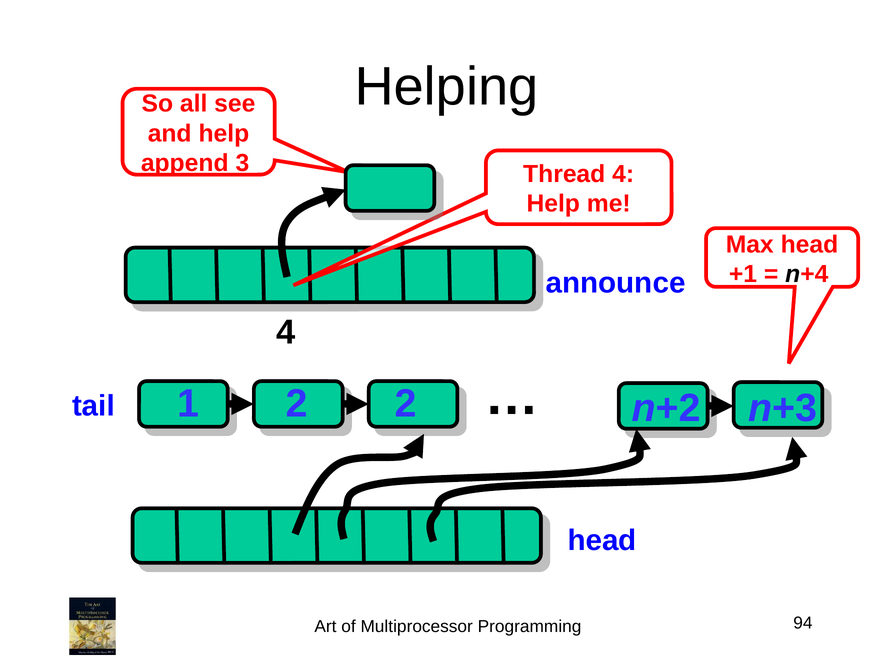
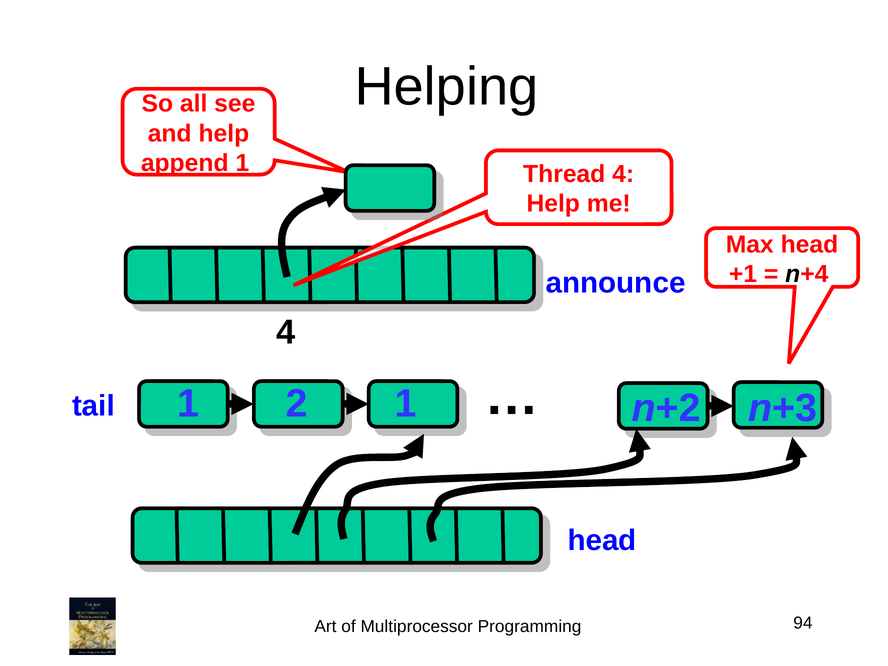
append 3: 3 -> 1
2 2: 2 -> 1
